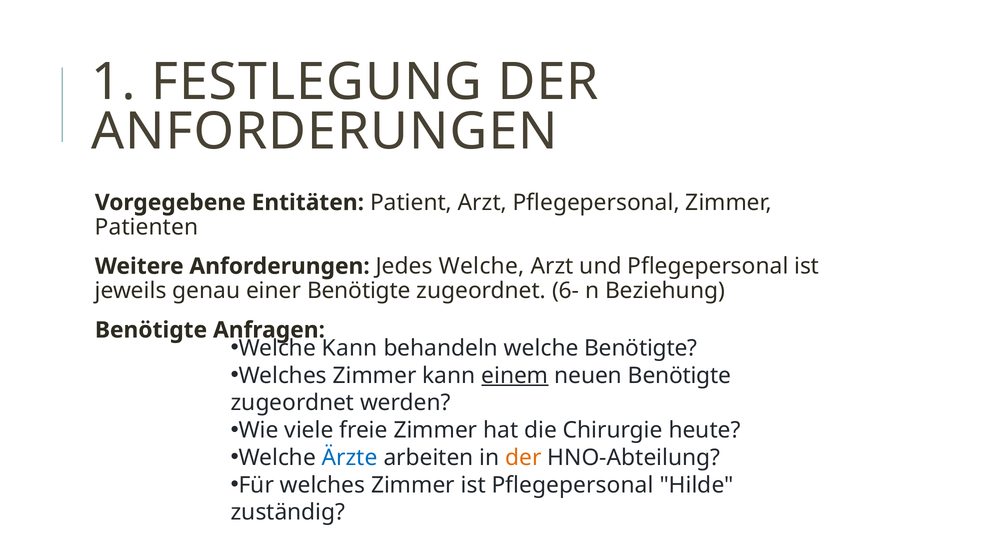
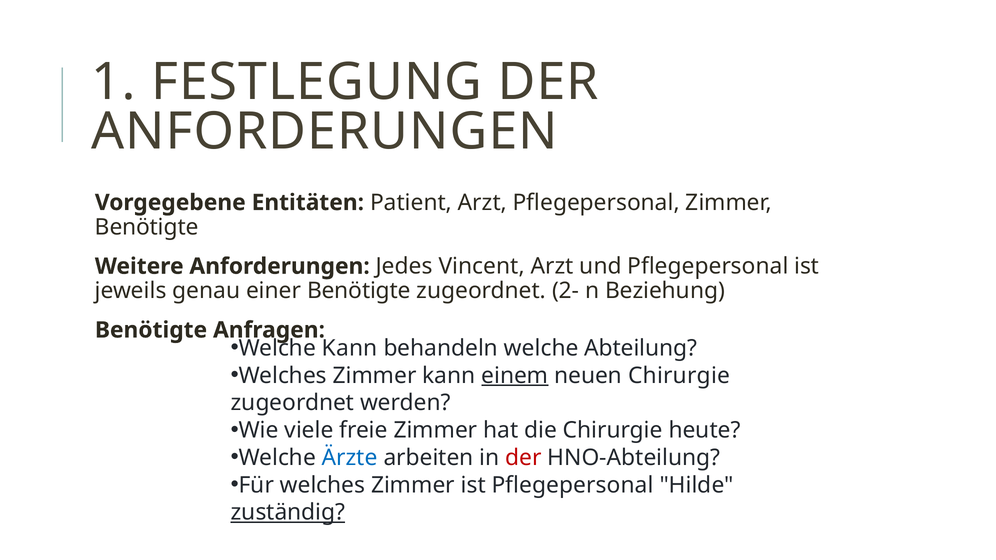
Patienten at (147, 227): Patienten -> Benötigte
Jedes Welche: Welche -> Vincent
6-: 6- -> 2-
welche Benötigte: Benötigte -> Abteilung
neuen Benötigte: Benötigte -> Chirurgie
der at (523, 458) colour: orange -> red
zuständig underline: none -> present
